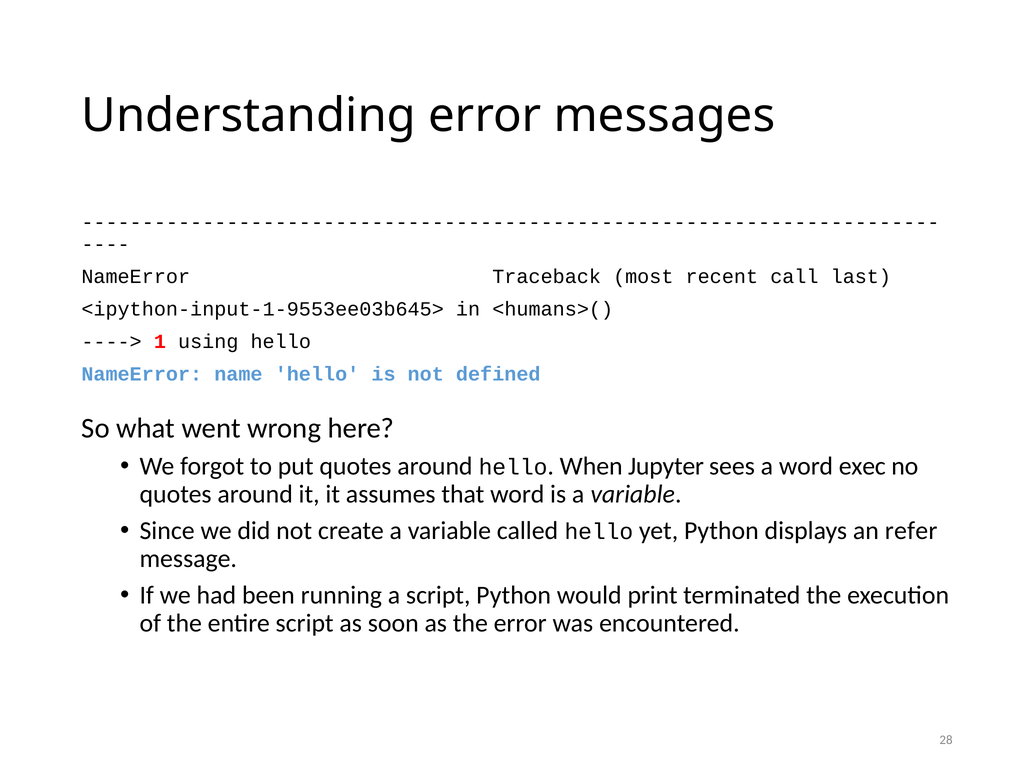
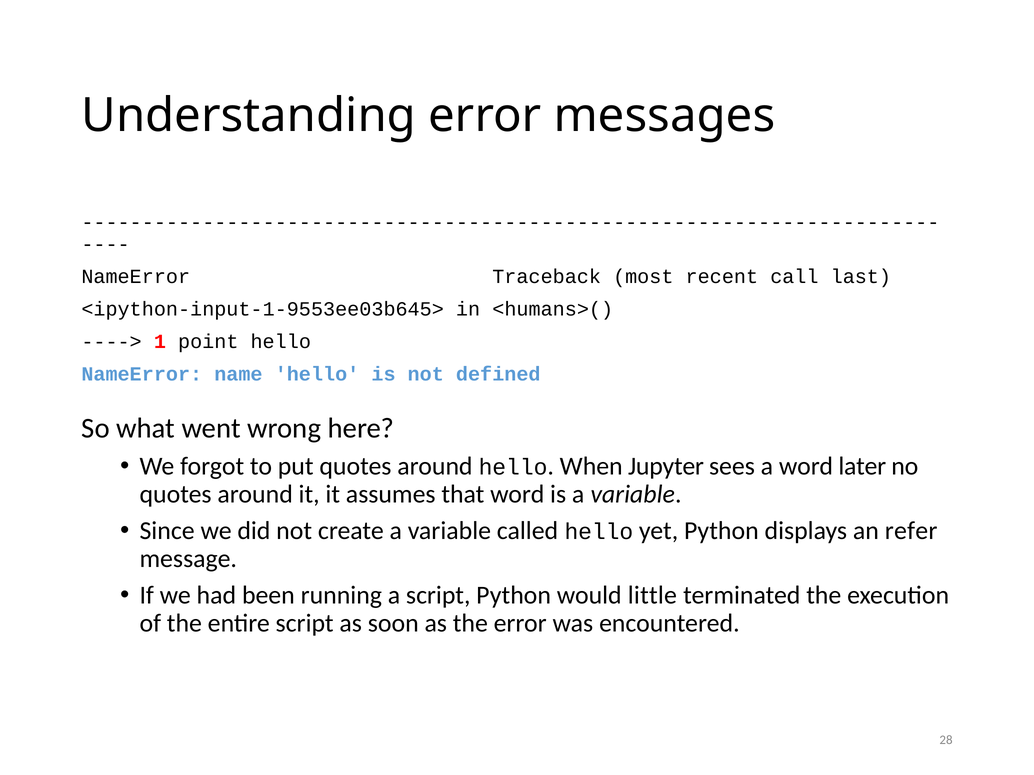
using: using -> point
exec: exec -> later
print: print -> little
